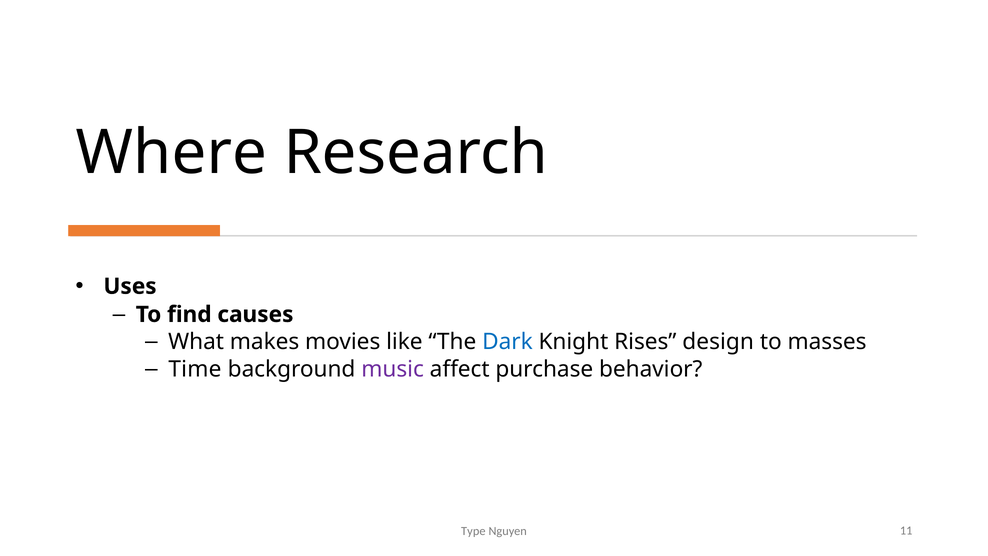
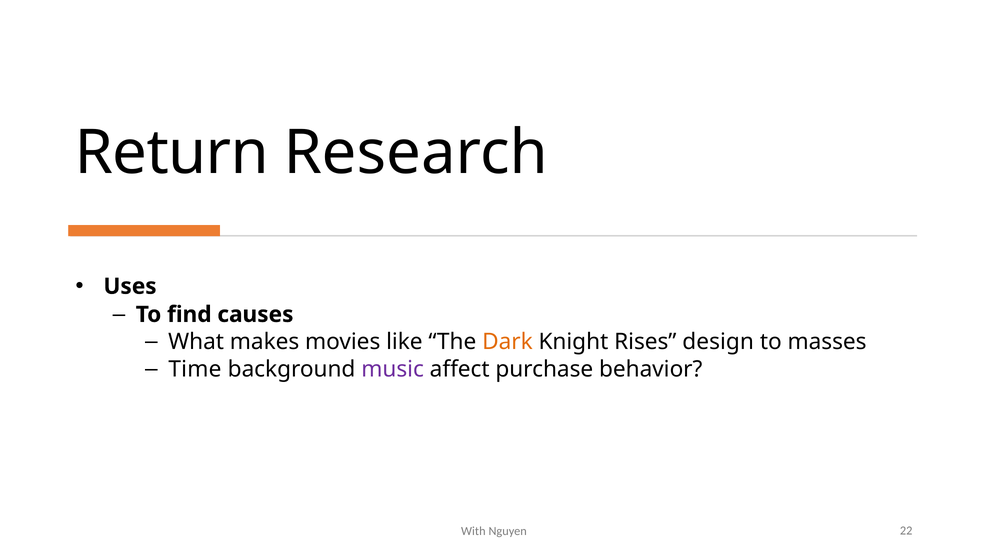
Where: Where -> Return
Dark colour: blue -> orange
Type: Type -> With
11: 11 -> 22
